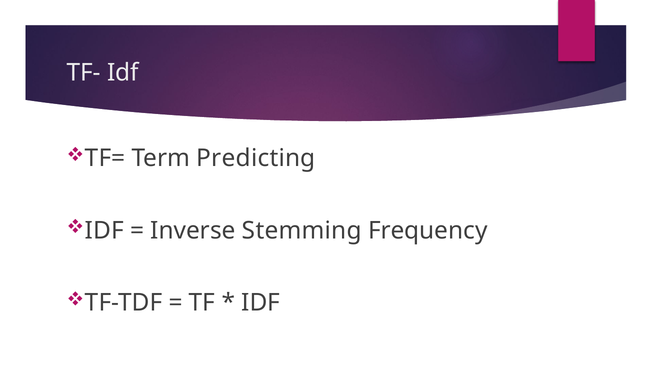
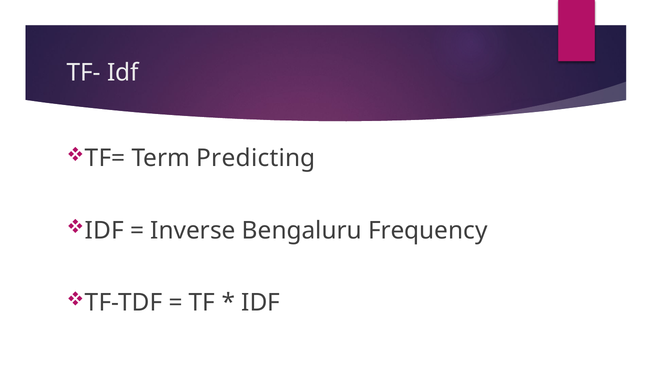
Stemming: Stemming -> Bengaluru
